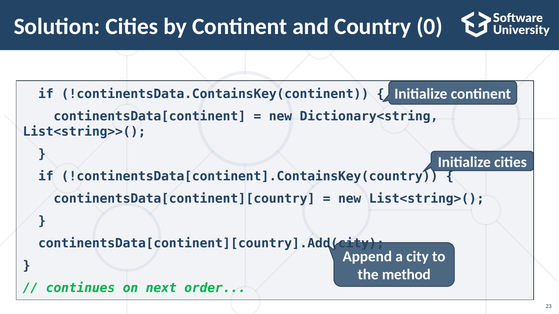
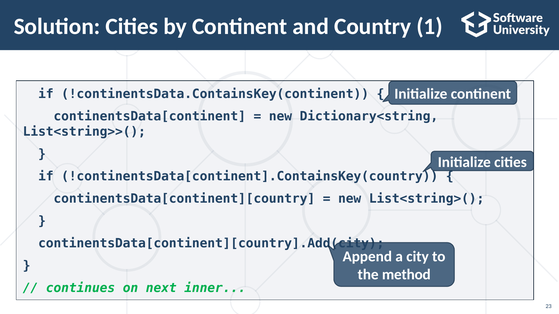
0: 0 -> 1
order: order -> inner
